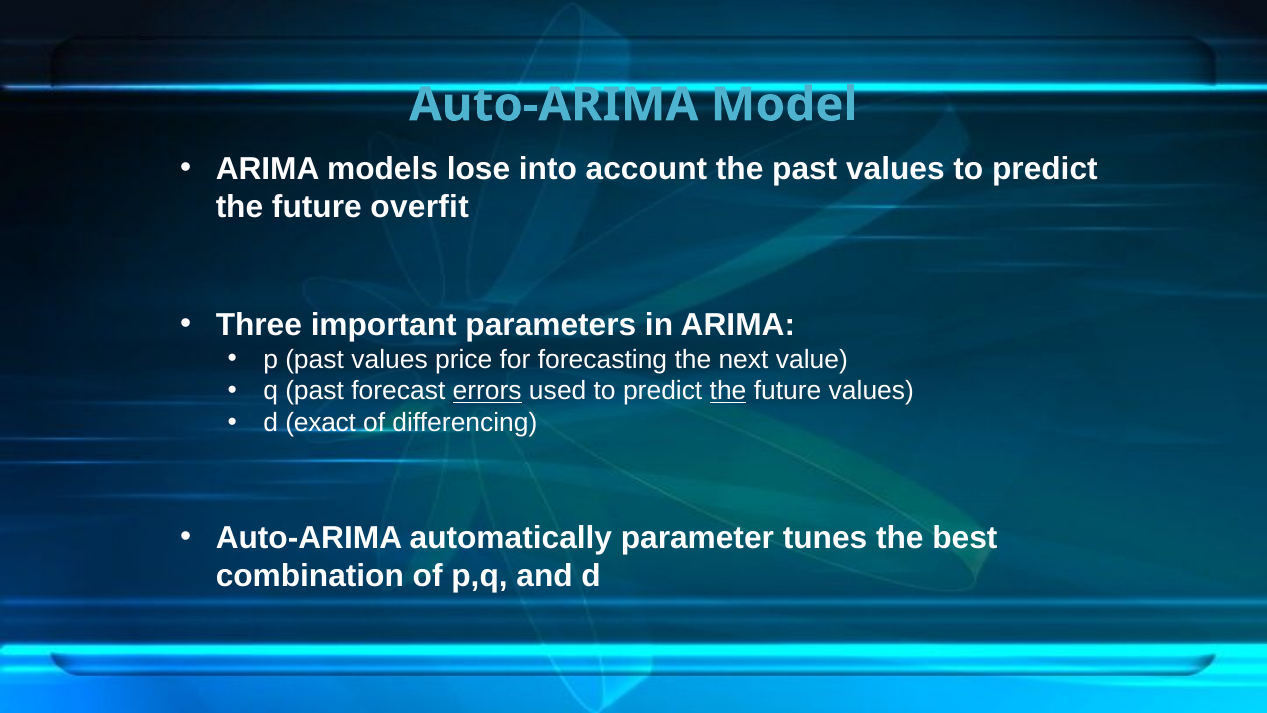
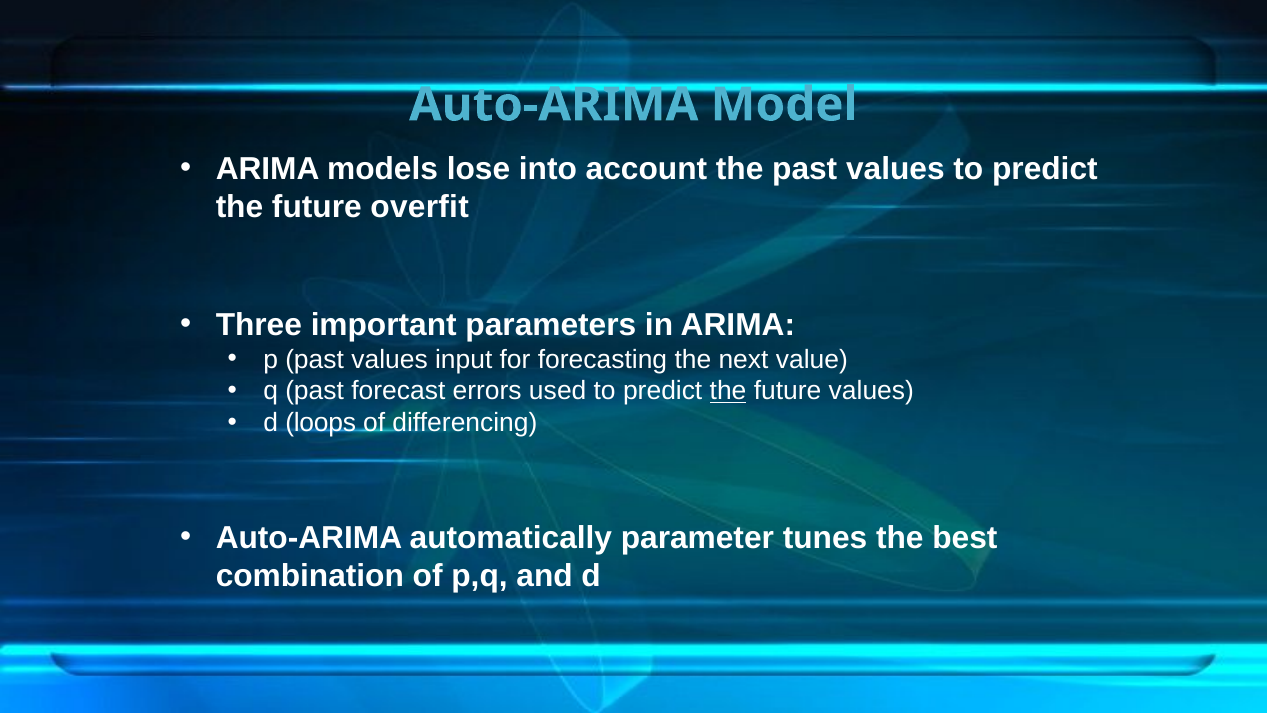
price: price -> input
errors underline: present -> none
exact: exact -> loops
